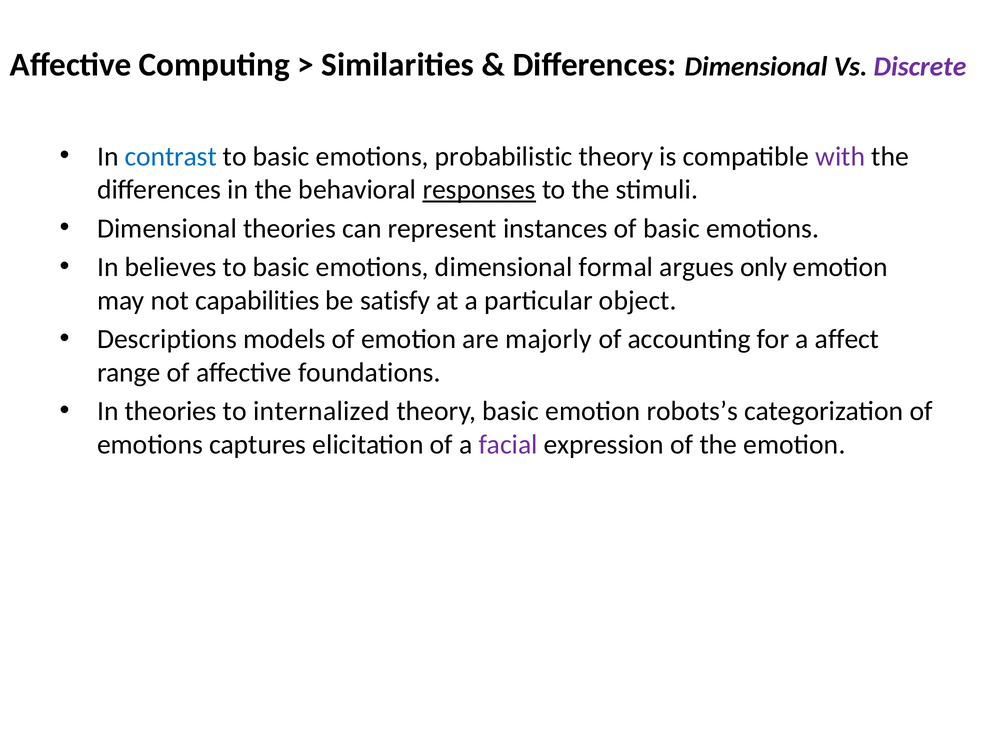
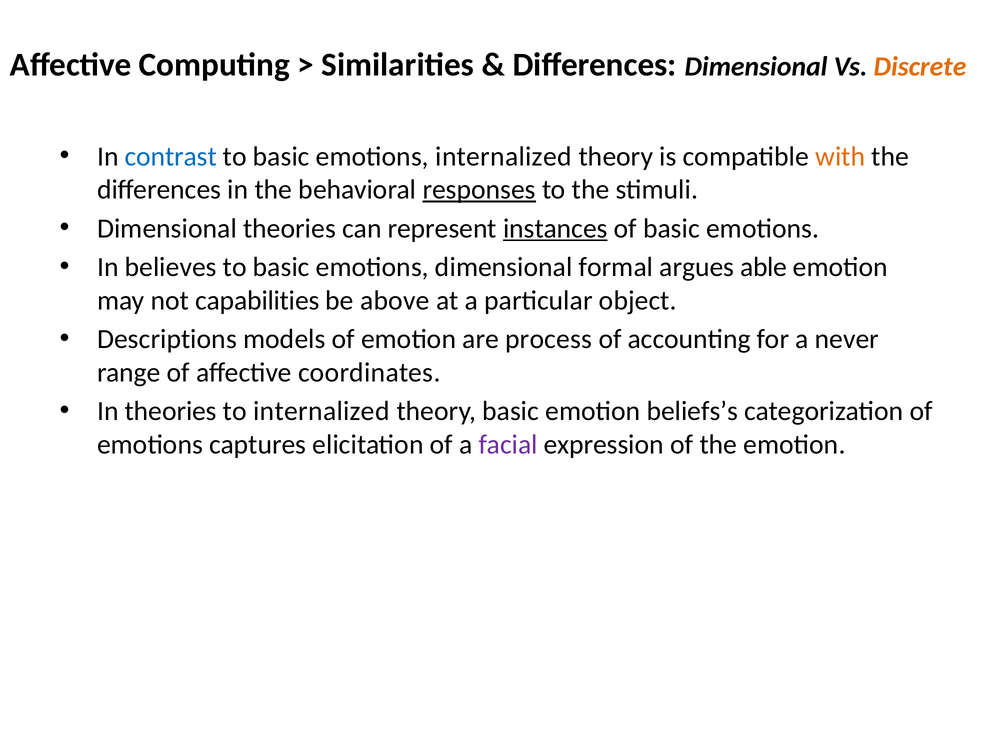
Discrete colour: purple -> orange
emotions probabilistic: probabilistic -> internalized
with colour: purple -> orange
instances underline: none -> present
only: only -> able
satisfy: satisfy -> above
majorly: majorly -> process
affect: affect -> never
foundations: foundations -> coordinates
robots’s: robots’s -> beliefs’s
